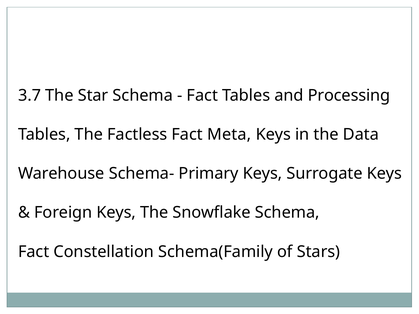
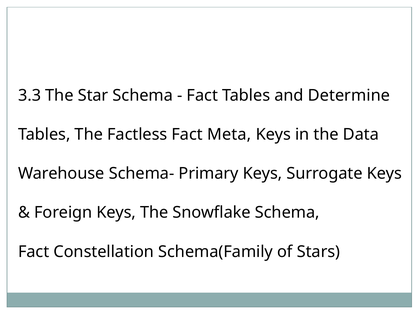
3.7: 3.7 -> 3.3
Processing: Processing -> Determine
